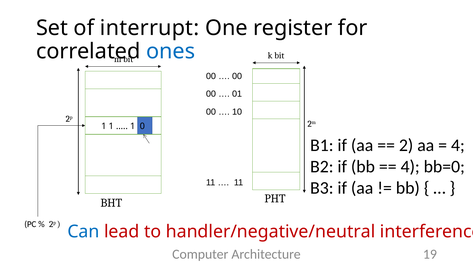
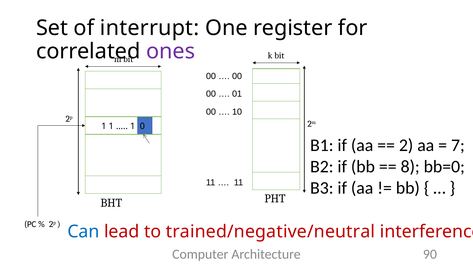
ones colour: blue -> purple
4 at (458, 145): 4 -> 7
4 at (410, 167): 4 -> 8
handler/negative/neutral: handler/negative/neutral -> trained/negative/neutral
19: 19 -> 90
